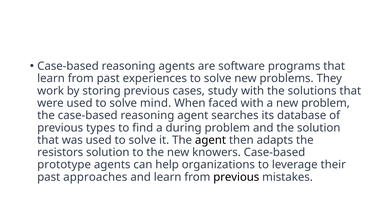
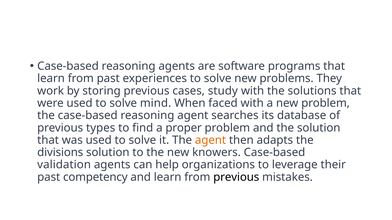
during: during -> proper
agent at (211, 140) colour: black -> orange
resistors: resistors -> divisions
prototype: prototype -> validation
approaches: approaches -> competency
